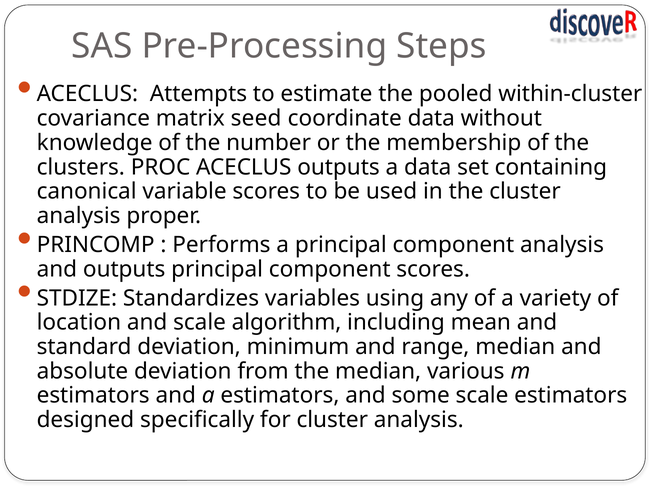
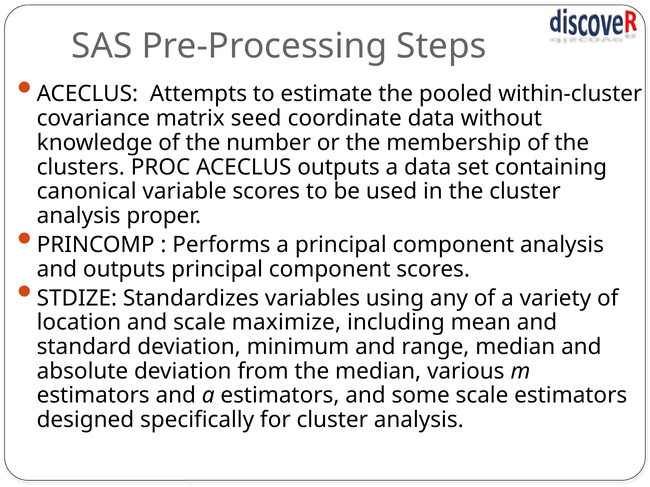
algorithm: algorithm -> maximize
